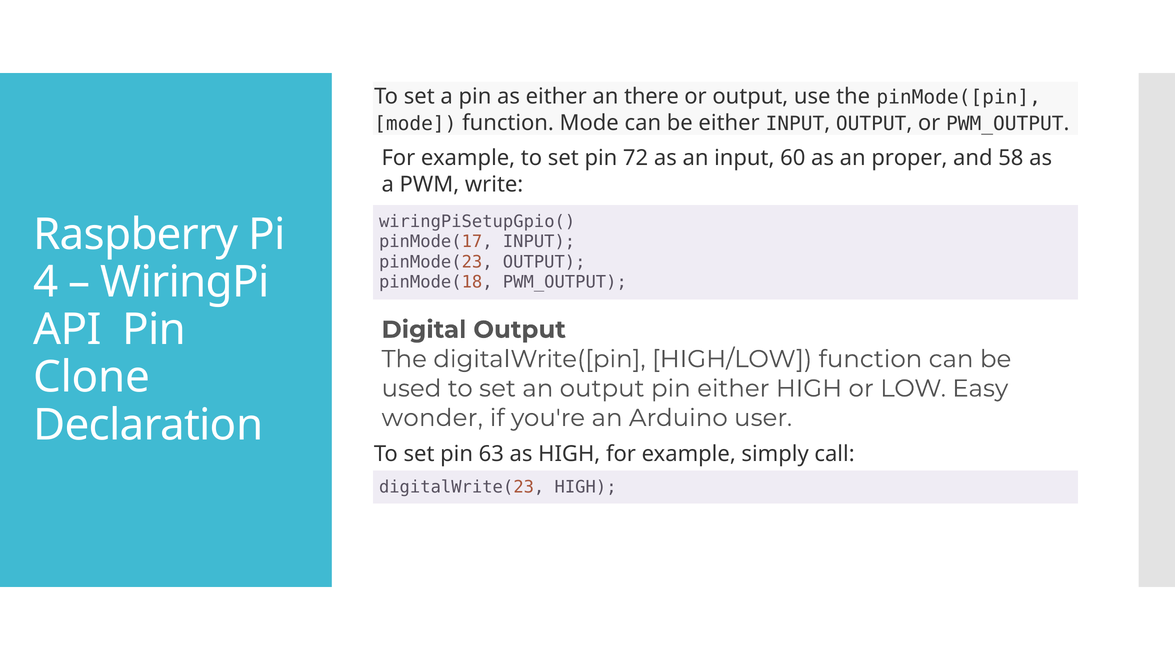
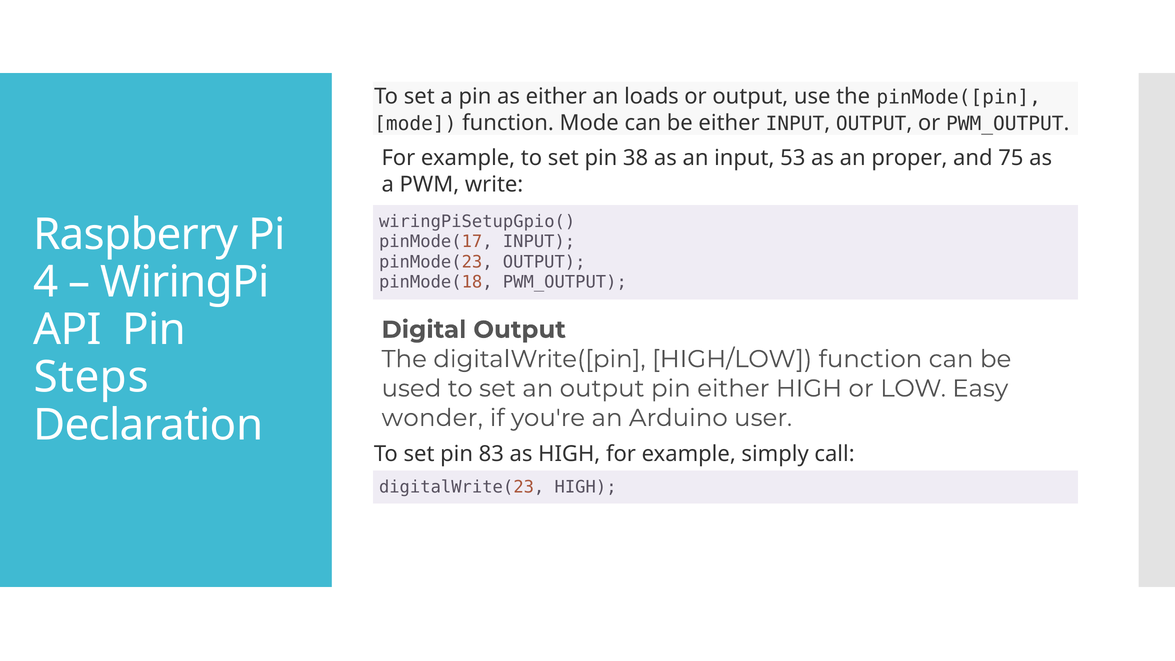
there: there -> loads
72: 72 -> 38
60: 60 -> 53
58: 58 -> 75
Clone: Clone -> Steps
63: 63 -> 83
